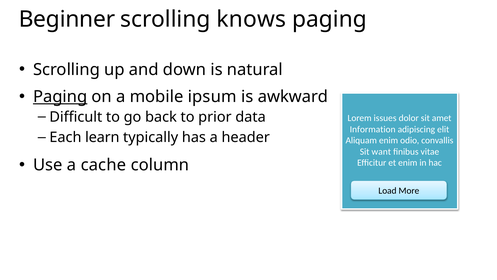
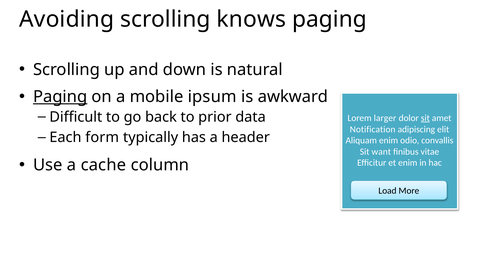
Beginner: Beginner -> Avoiding
issues: issues -> larger
sit at (425, 118) underline: none -> present
Information: Information -> Notification
learn: learn -> form
